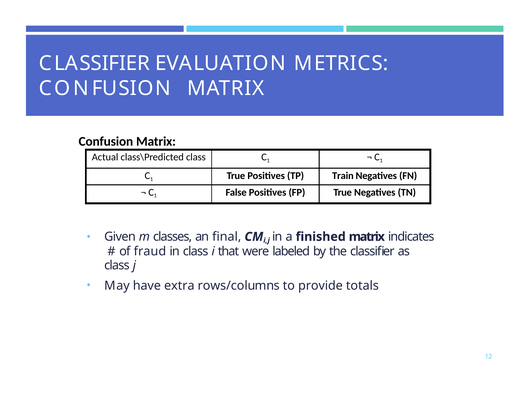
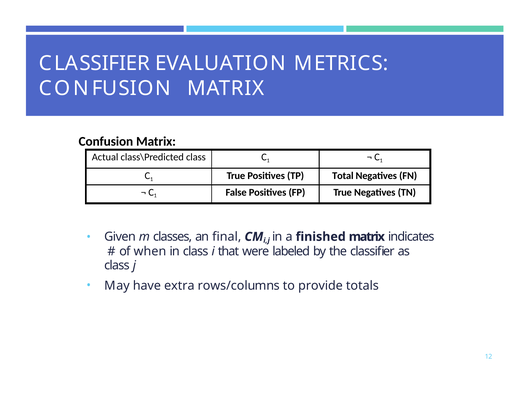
Train: Train -> Total
fraud: fraud -> when
